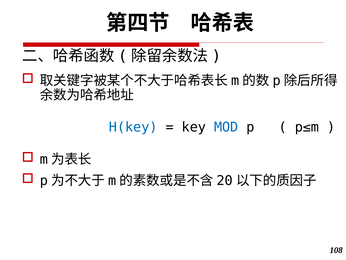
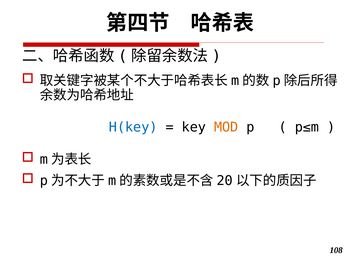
MOD colour: blue -> orange
